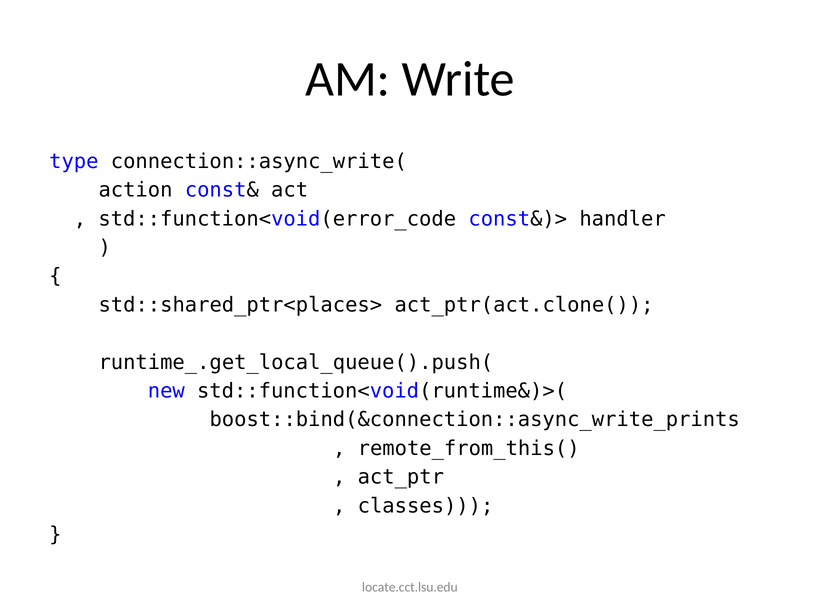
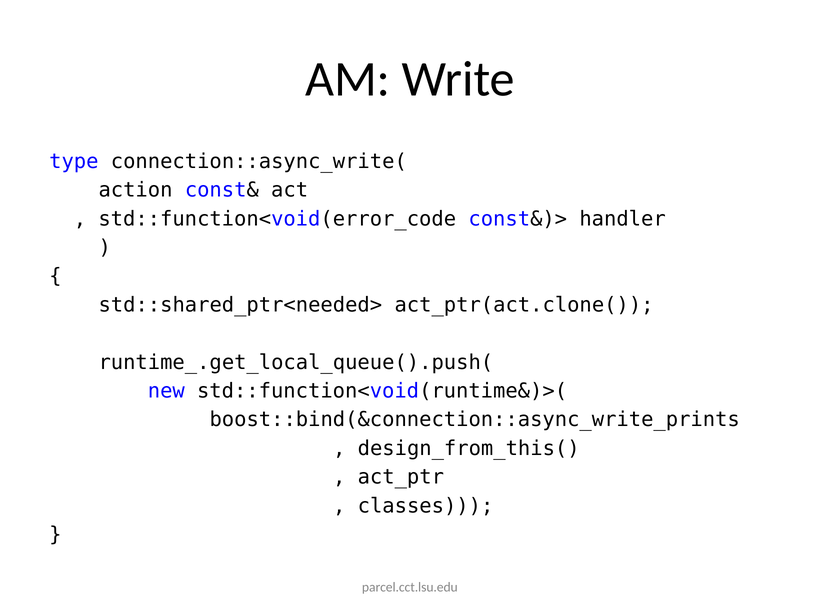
std::shared_ptr<places>: std::shared_ptr<places> -> std::shared_ptr<needed>
remote_from_this(: remote_from_this( -> design_from_this(
locate.cct.lsu.edu: locate.cct.lsu.edu -> parcel.cct.lsu.edu
